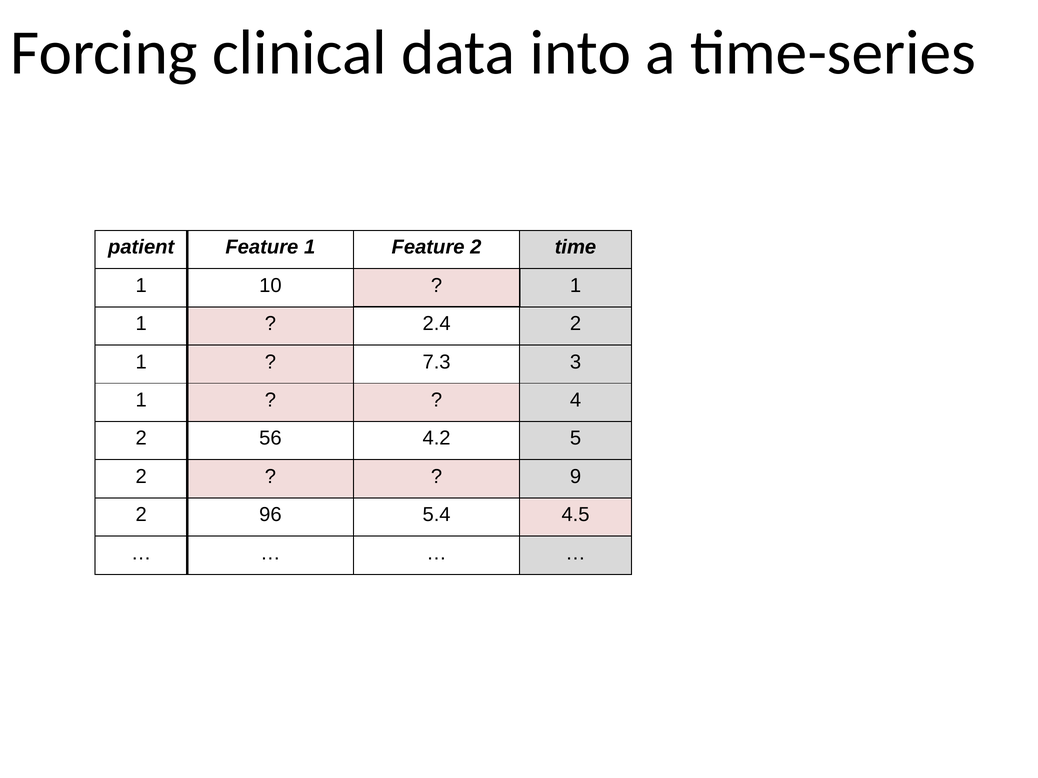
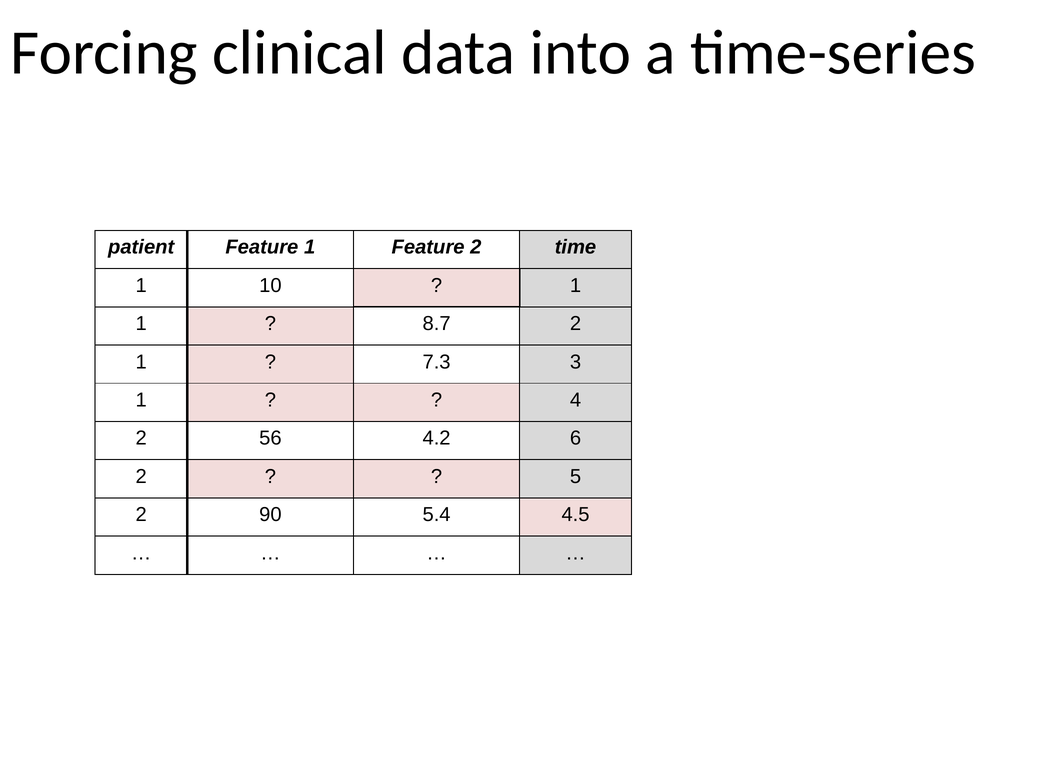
2.4: 2.4 -> 8.7
5: 5 -> 6
9: 9 -> 5
96: 96 -> 90
